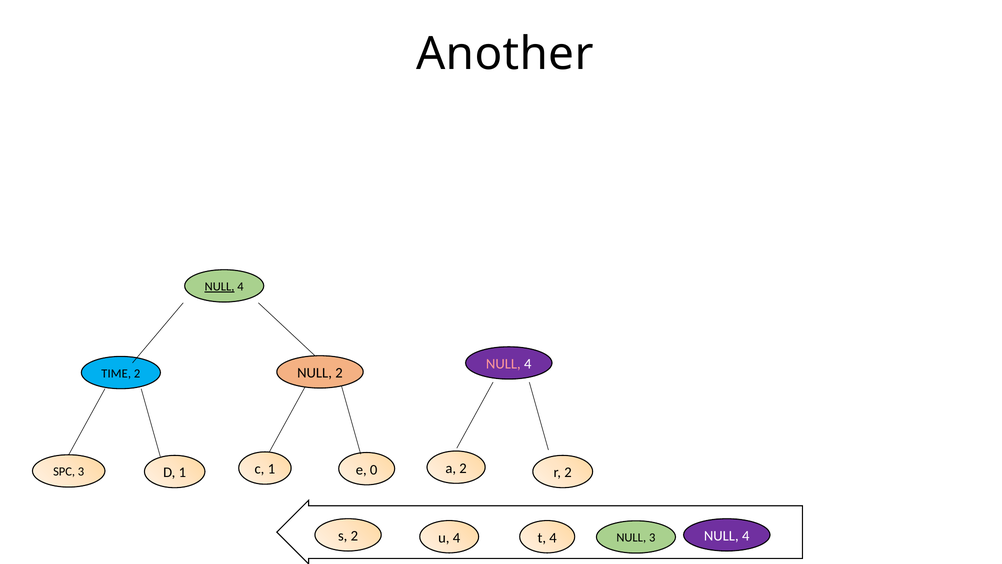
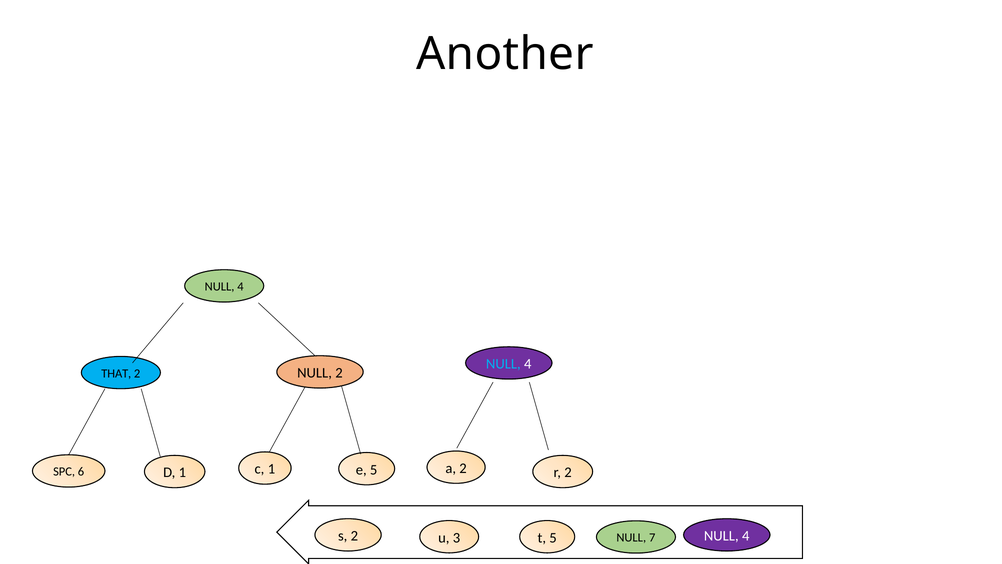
NULL at (220, 286) underline: present -> none
NULL at (503, 364) colour: pink -> light blue
TIME: TIME -> THAT
e 0: 0 -> 5
SPC 3: 3 -> 6
u 4: 4 -> 3
t 4: 4 -> 5
NULL 3: 3 -> 7
